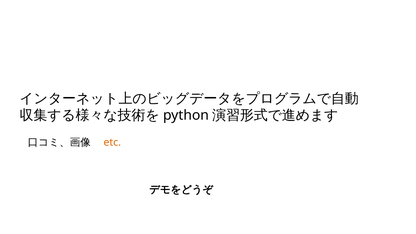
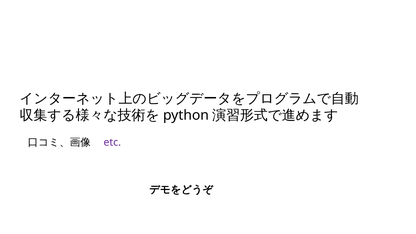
etc colour: orange -> purple
